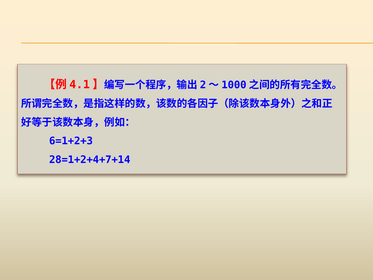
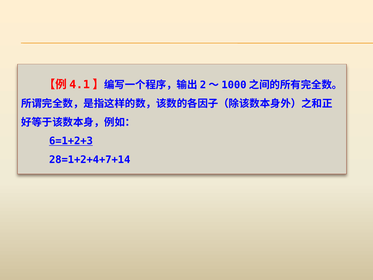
6=1+2+3 underline: none -> present
